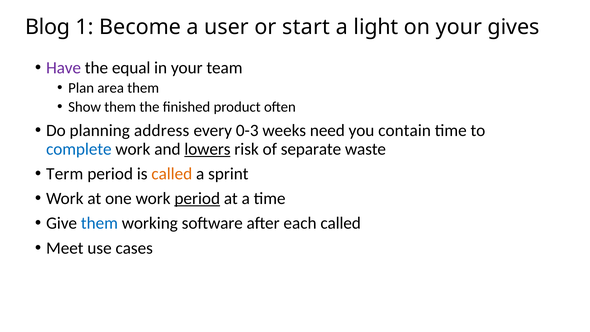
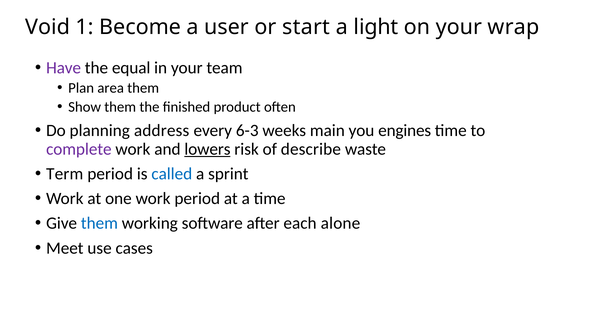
Blog: Blog -> Void
gives: gives -> wrap
0-3: 0-3 -> 6-3
need: need -> main
contain: contain -> engines
complete colour: blue -> purple
separate: separate -> describe
called at (172, 174) colour: orange -> blue
period at (197, 198) underline: present -> none
each called: called -> alone
